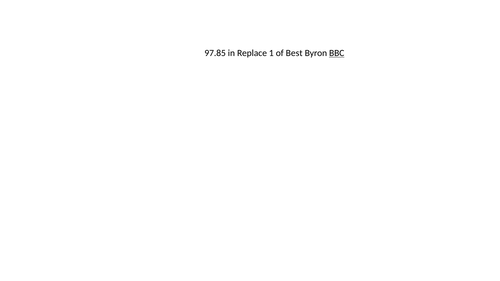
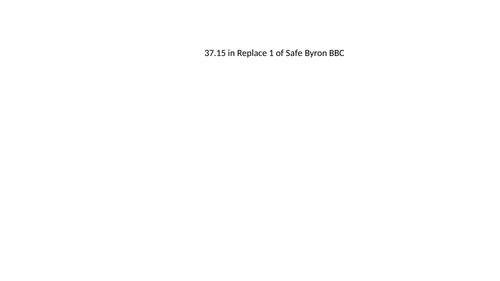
97.85: 97.85 -> 37.15
Best: Best -> Safe
BBC underline: present -> none
